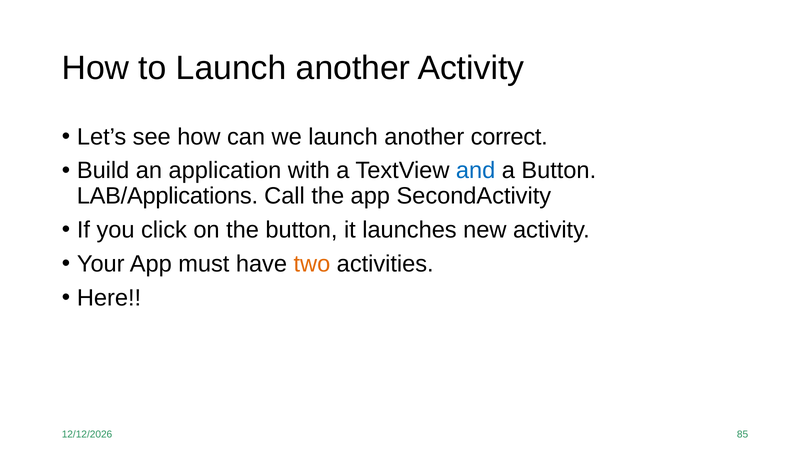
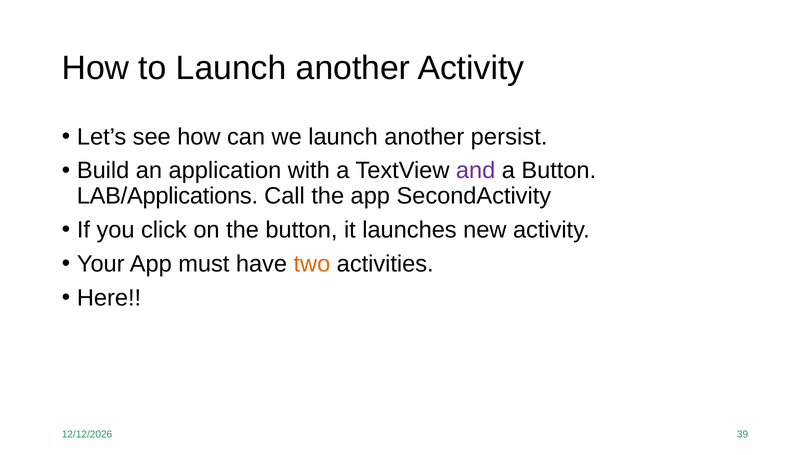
correct: correct -> persist
and colour: blue -> purple
85: 85 -> 39
